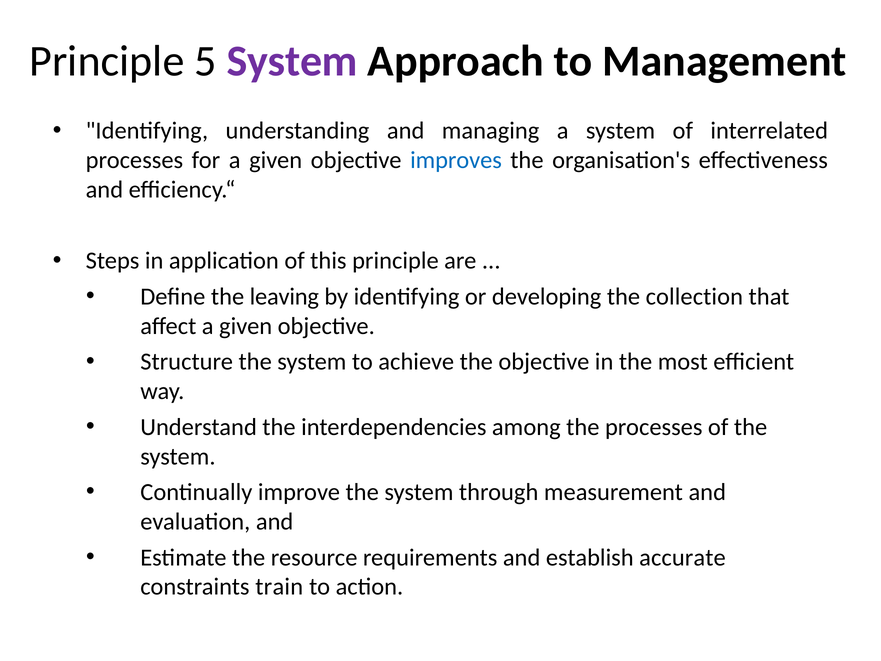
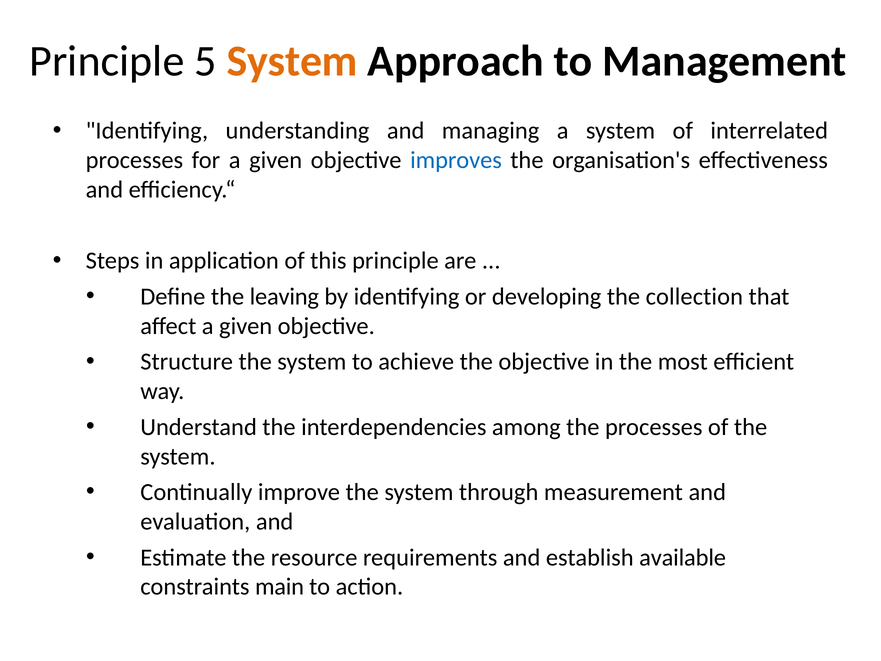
System at (292, 61) colour: purple -> orange
accurate: accurate -> available
train: train -> main
